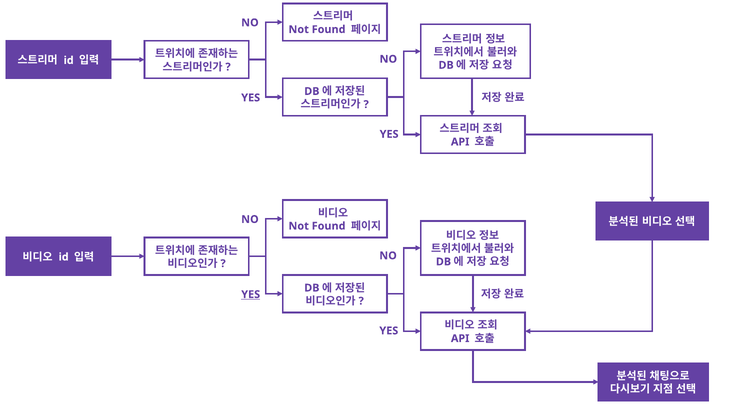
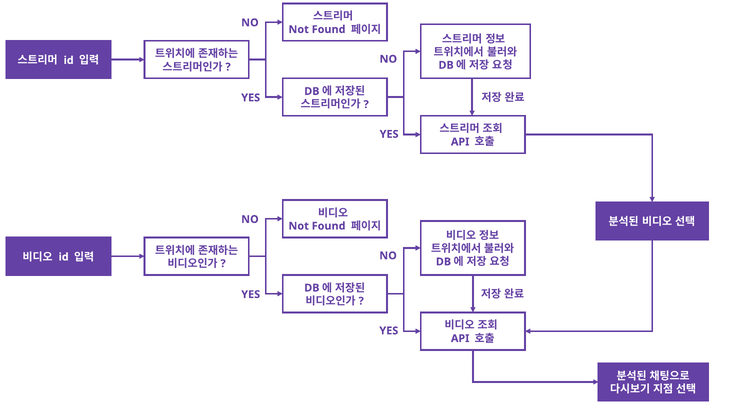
YES at (251, 294) underline: present -> none
